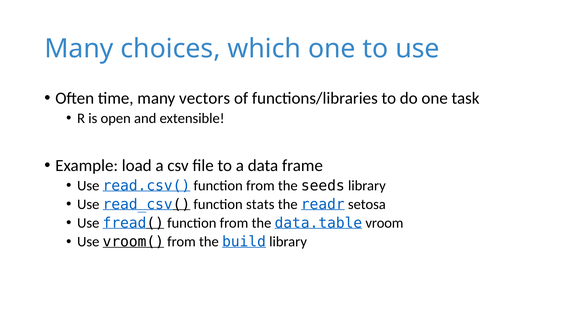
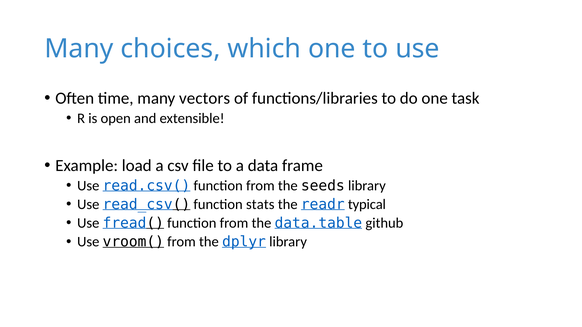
setosa: setosa -> typical
vroom: vroom -> github
build: build -> dplyr
